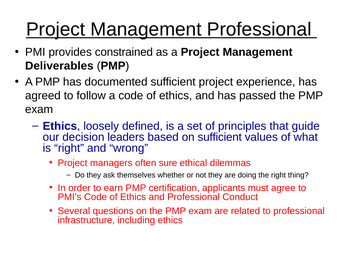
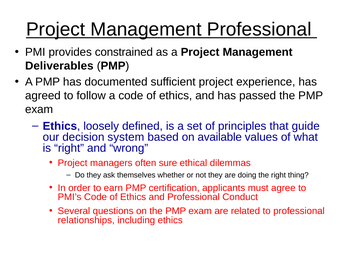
leaders: leaders -> system
on sufficient: sufficient -> available
infrastructure: infrastructure -> relationships
